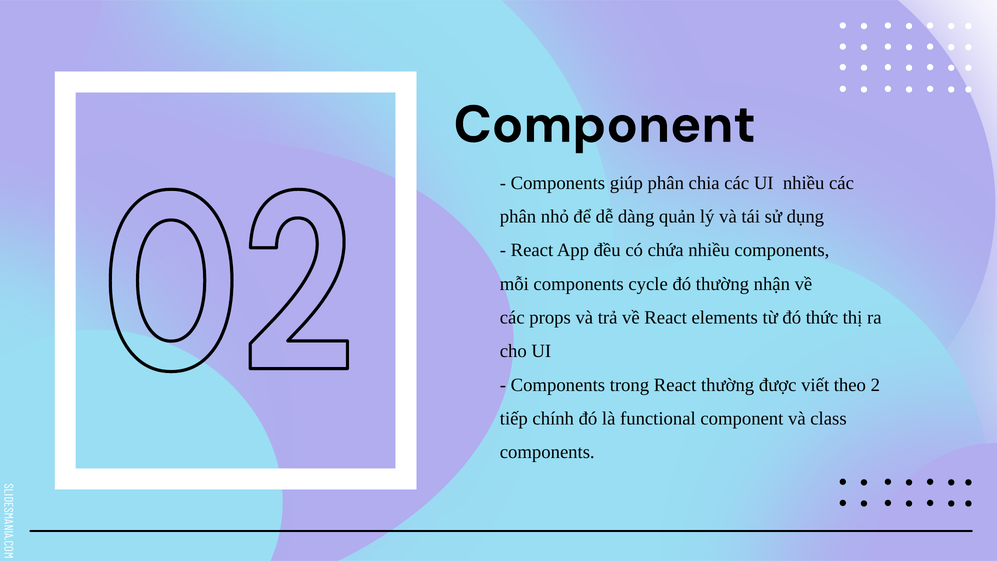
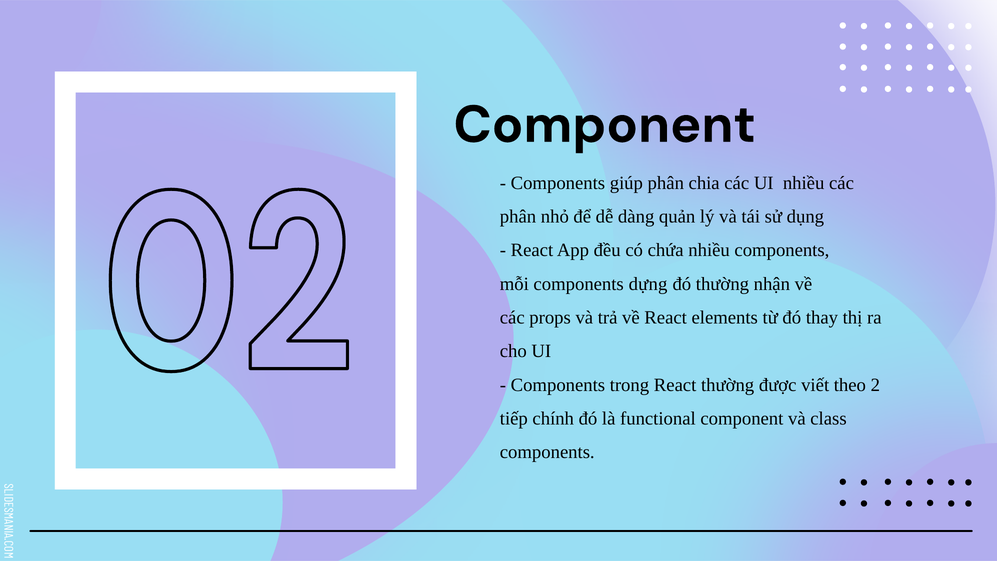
cycle: cycle -> dựng
thức: thức -> thay
